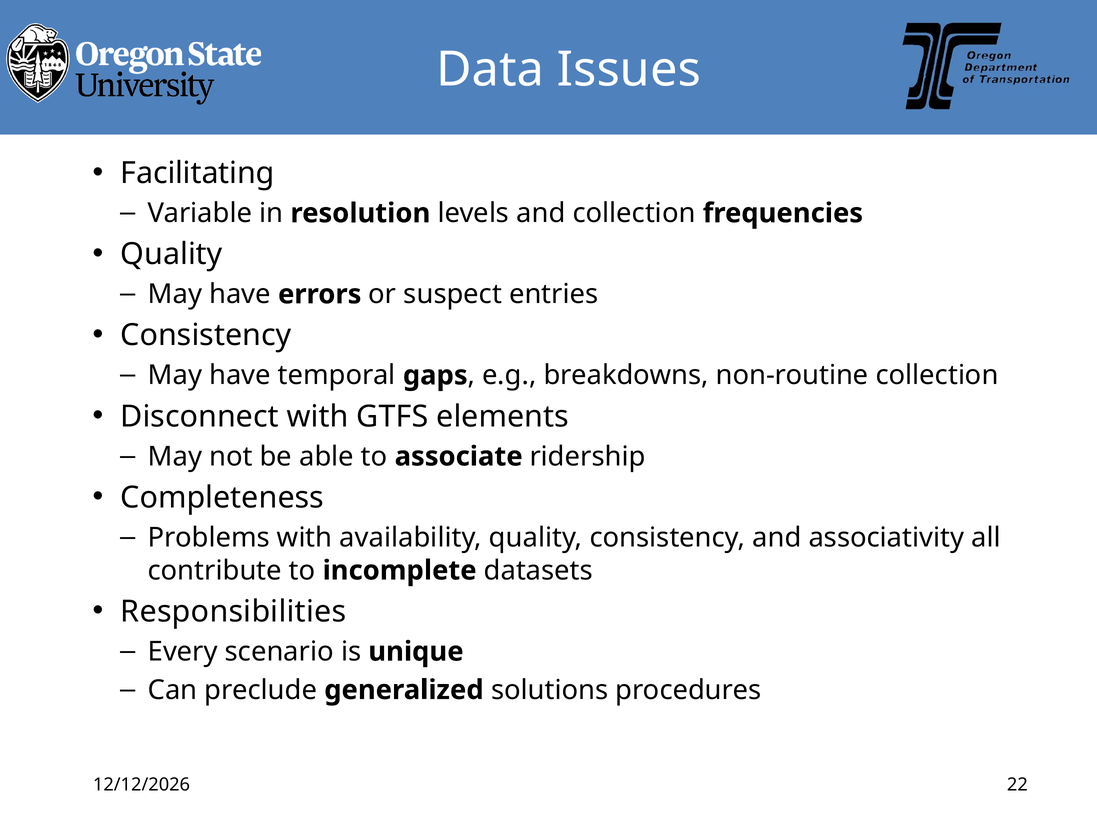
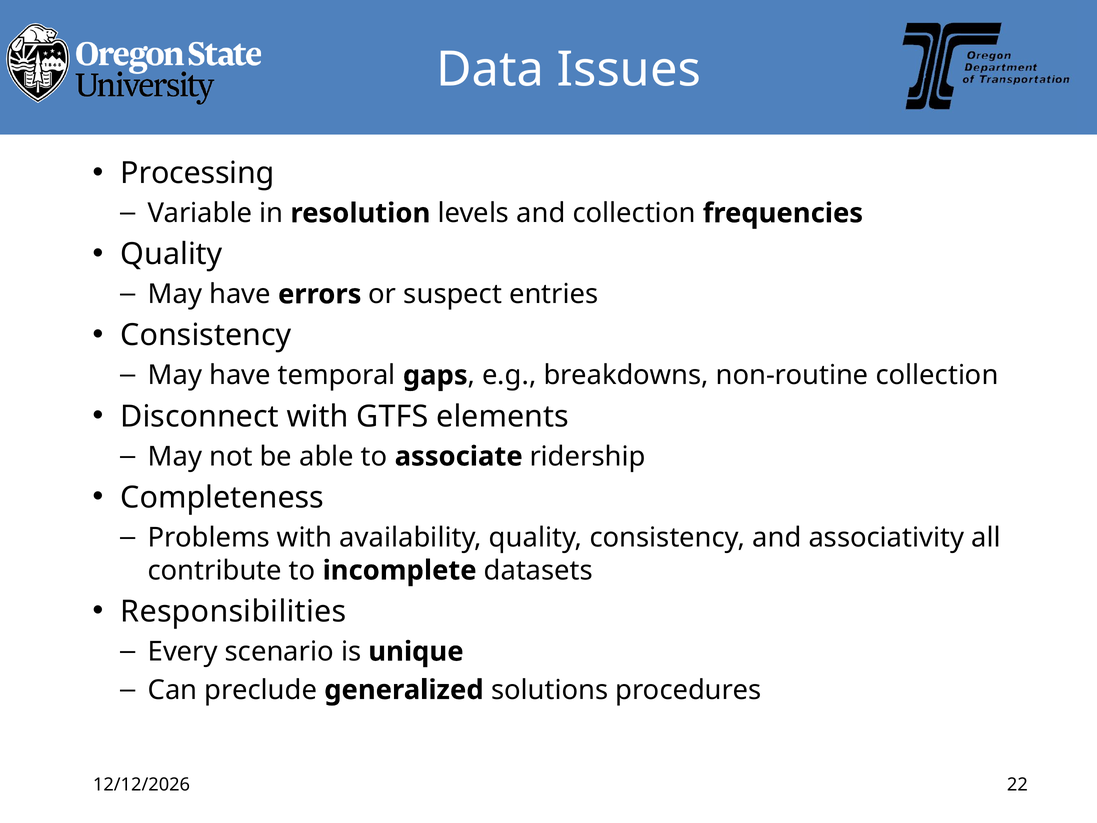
Facilitating: Facilitating -> Processing
